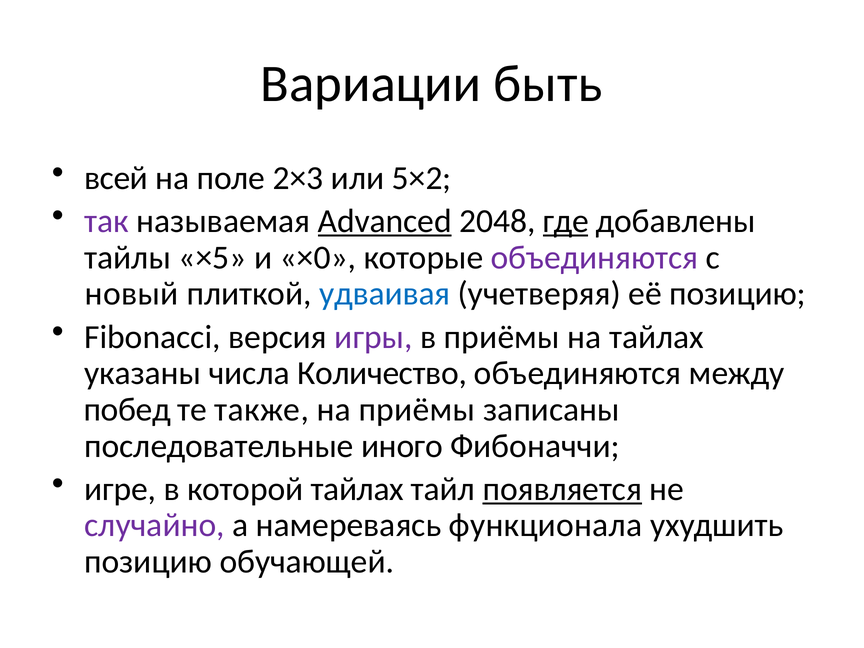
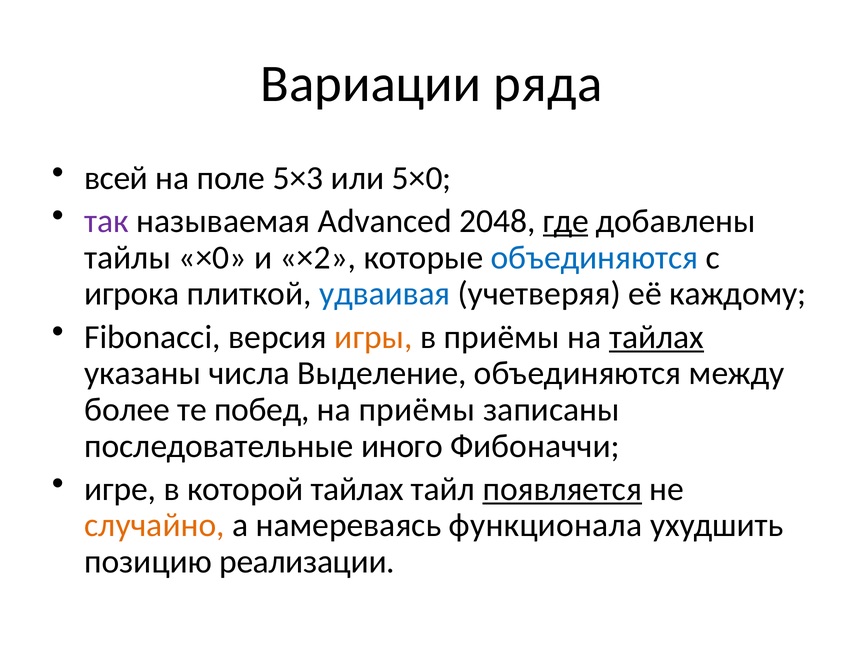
быть: быть -> ряда
2×3: 2×3 -> 5×3
5×2: 5×2 -> 5×0
Advanced underline: present -> none
×5: ×5 -> ×0
×0: ×0 -> ×2
объединяются at (594, 258) colour: purple -> blue
новый: новый -> игрока
её позицию: позицию -> каждому
игры colour: purple -> orange
тайлах at (656, 337) underline: none -> present
Количество: Количество -> Выделение
побед: побед -> более
также: также -> побед
случайно colour: purple -> orange
обучающей: обучающей -> реализации
